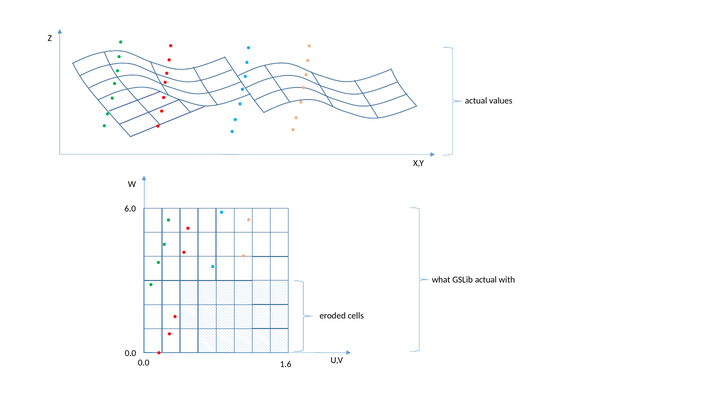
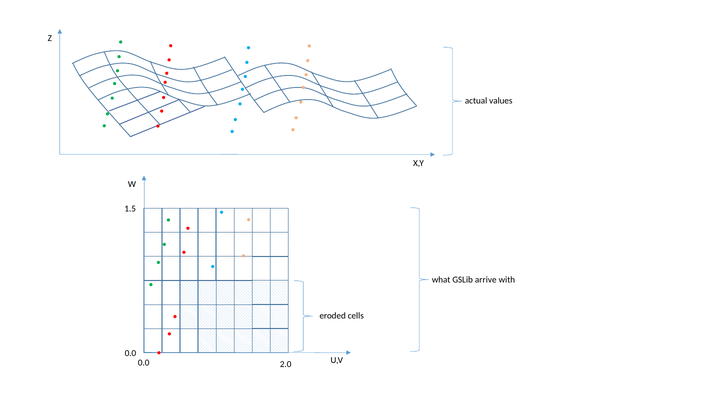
6.0: 6.0 -> 1.5
GSLib actual: actual -> arrive
1.6: 1.6 -> 2.0
